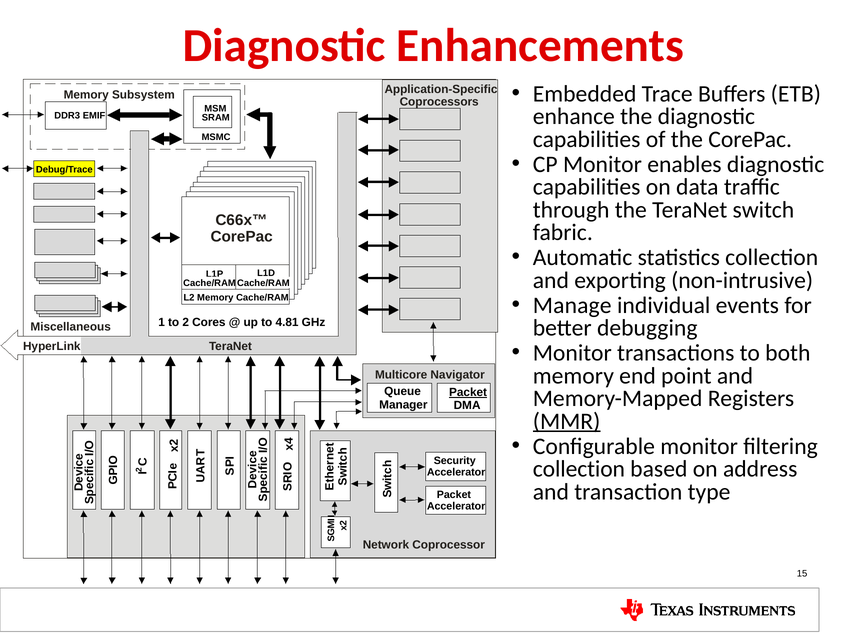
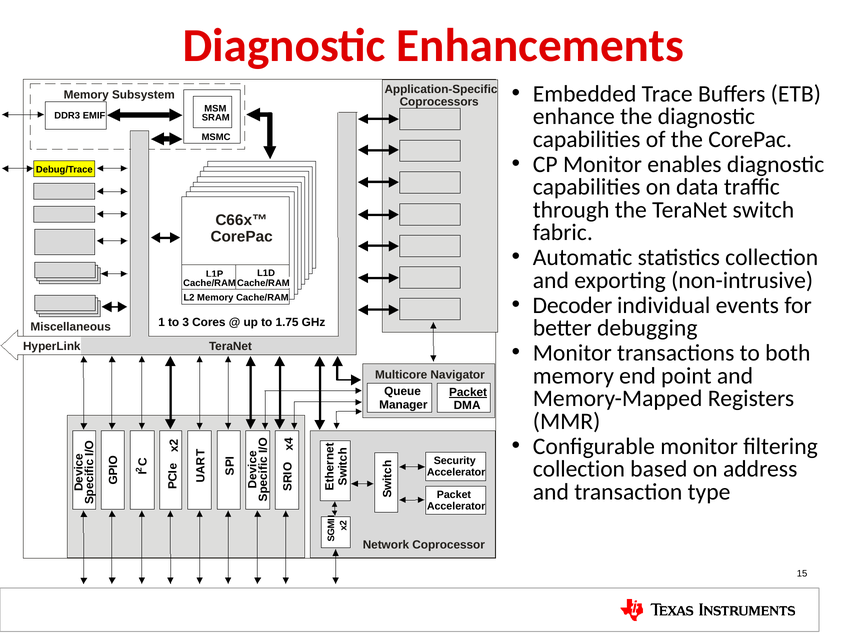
Manage: Manage -> Decoder
to 2: 2 -> 3
4.81: 4.81 -> 1.75
MMR underline: present -> none
